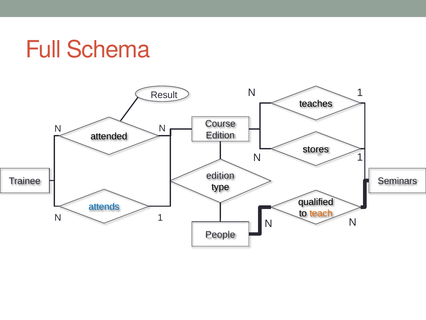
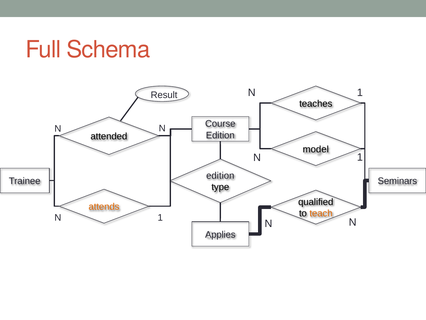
stores: stores -> model
attends colour: blue -> orange
People: People -> Applies
